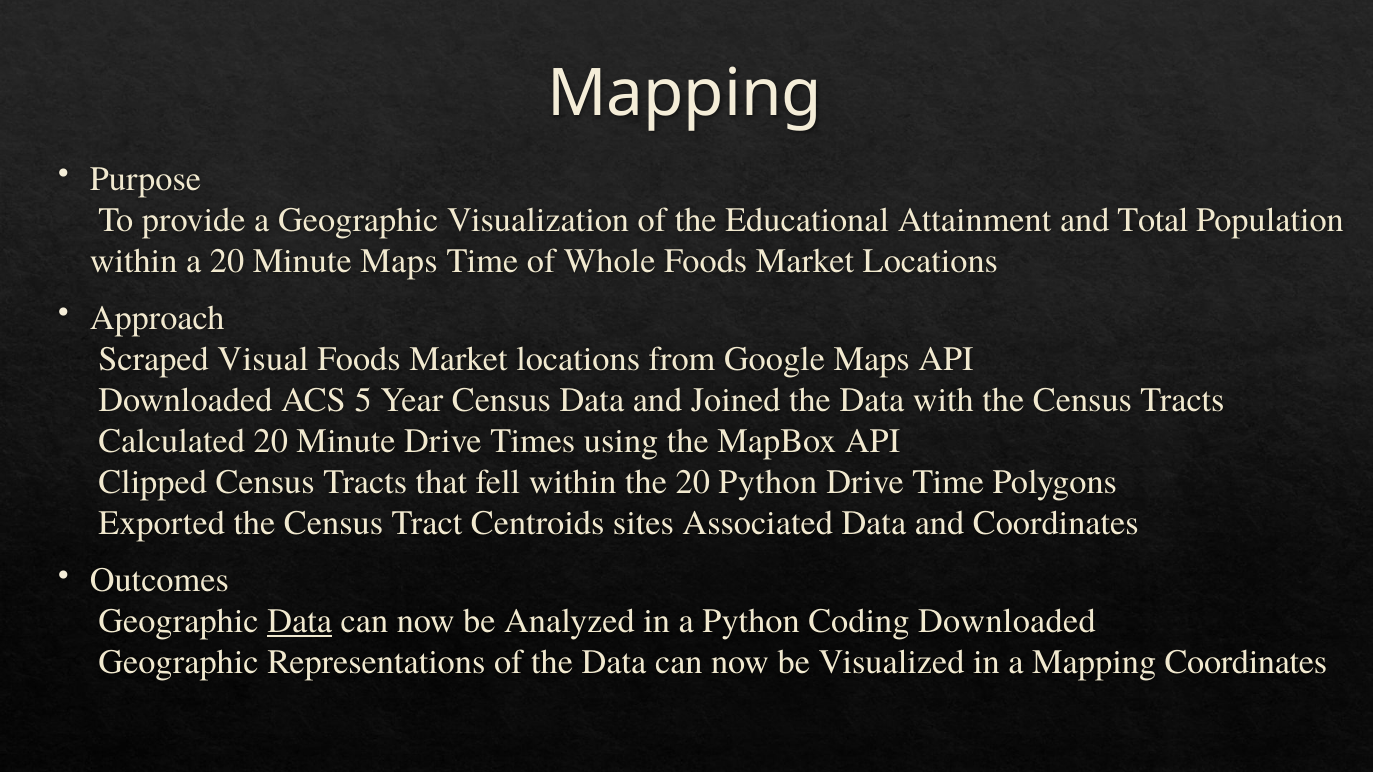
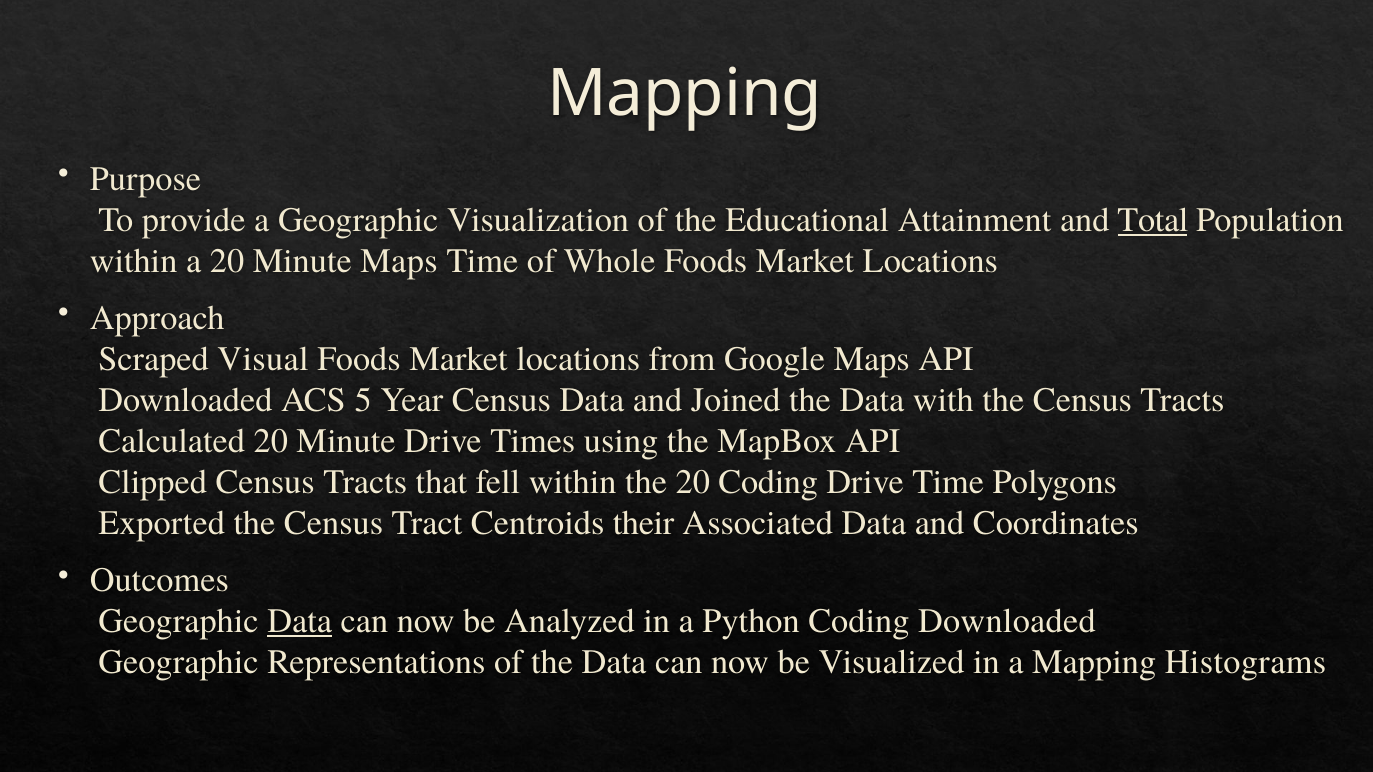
Total underline: none -> present
20 Python: Python -> Coding
sites: sites -> their
Mapping Coordinates: Coordinates -> Histograms
